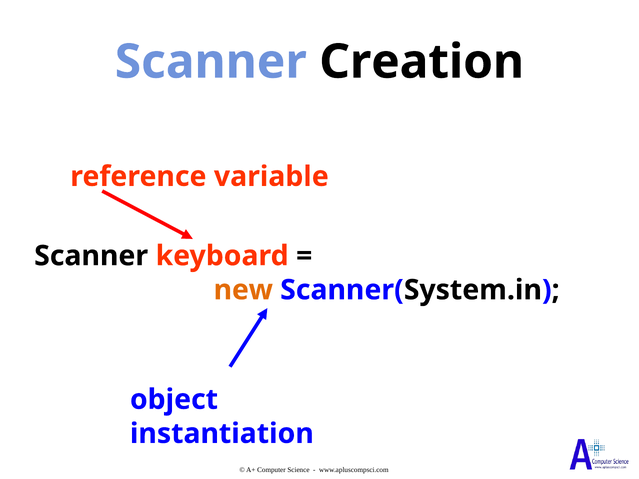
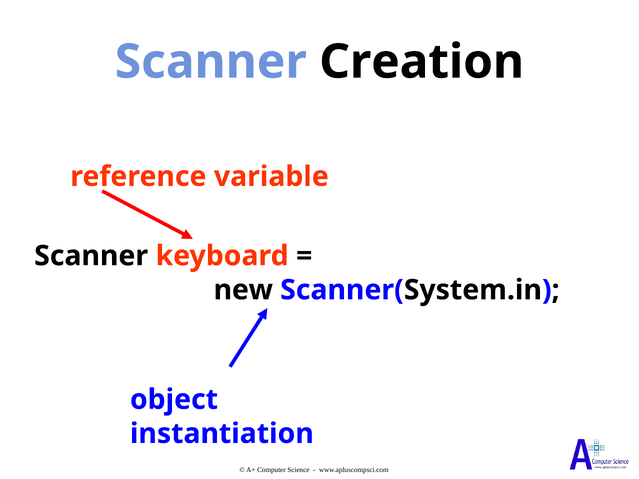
new colour: orange -> black
